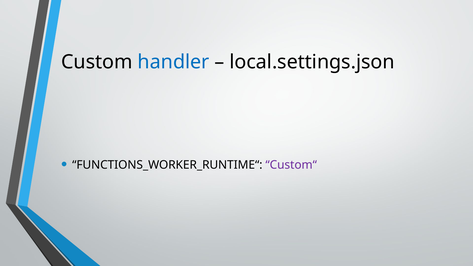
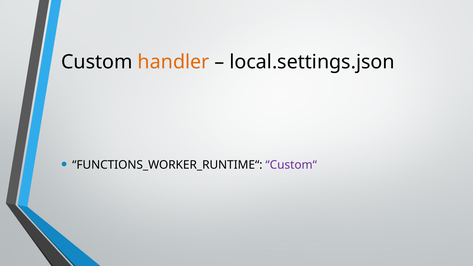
handler colour: blue -> orange
